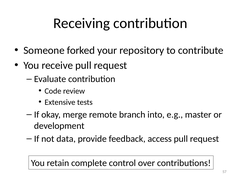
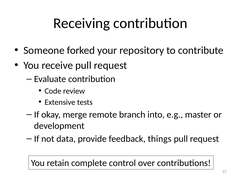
access: access -> things
